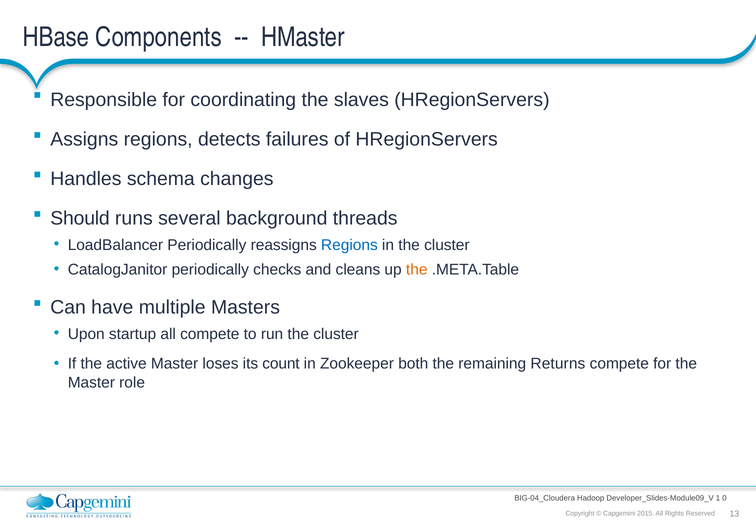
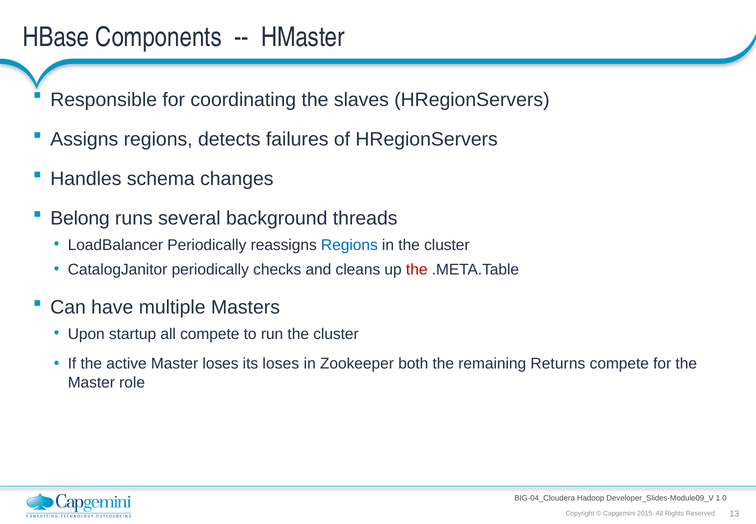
Should: Should -> Belong
the at (417, 270) colour: orange -> red
its count: count -> loses
